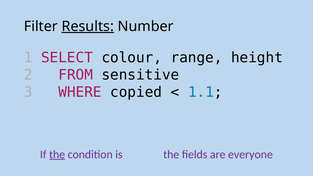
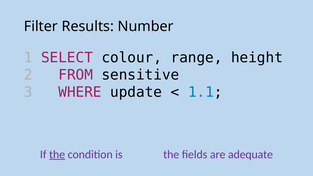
Results underline: present -> none
copied: copied -> update
everyone: everyone -> adequate
